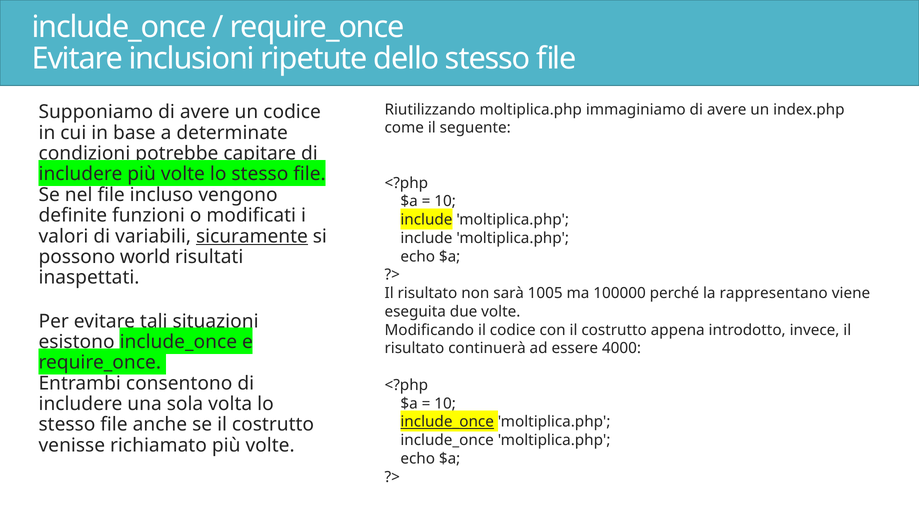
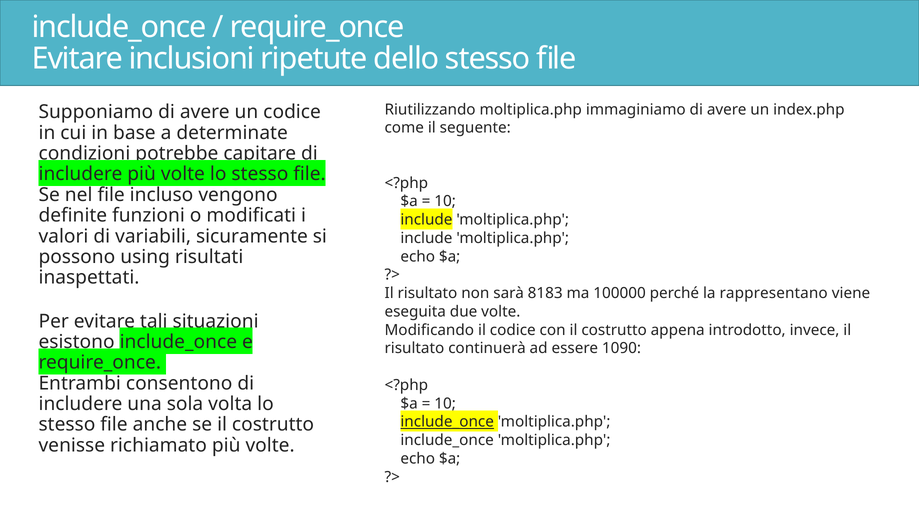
sicuramente underline: present -> none
world: world -> using
1005: 1005 -> 8183
4000: 4000 -> 1090
